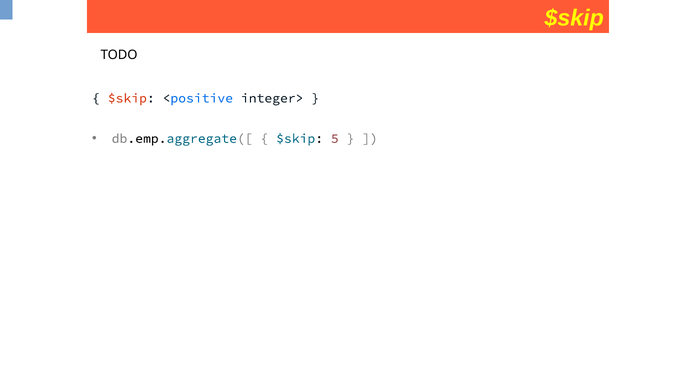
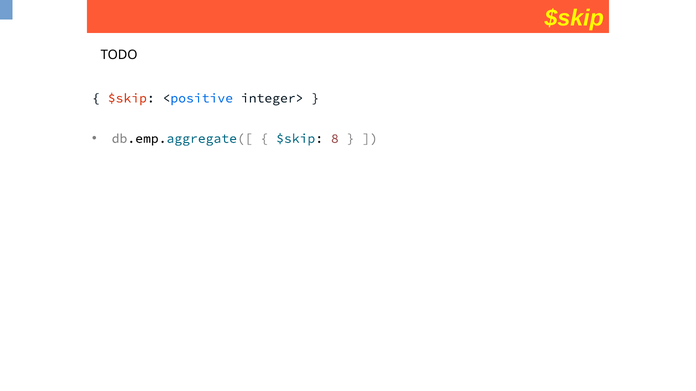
5: 5 -> 8
